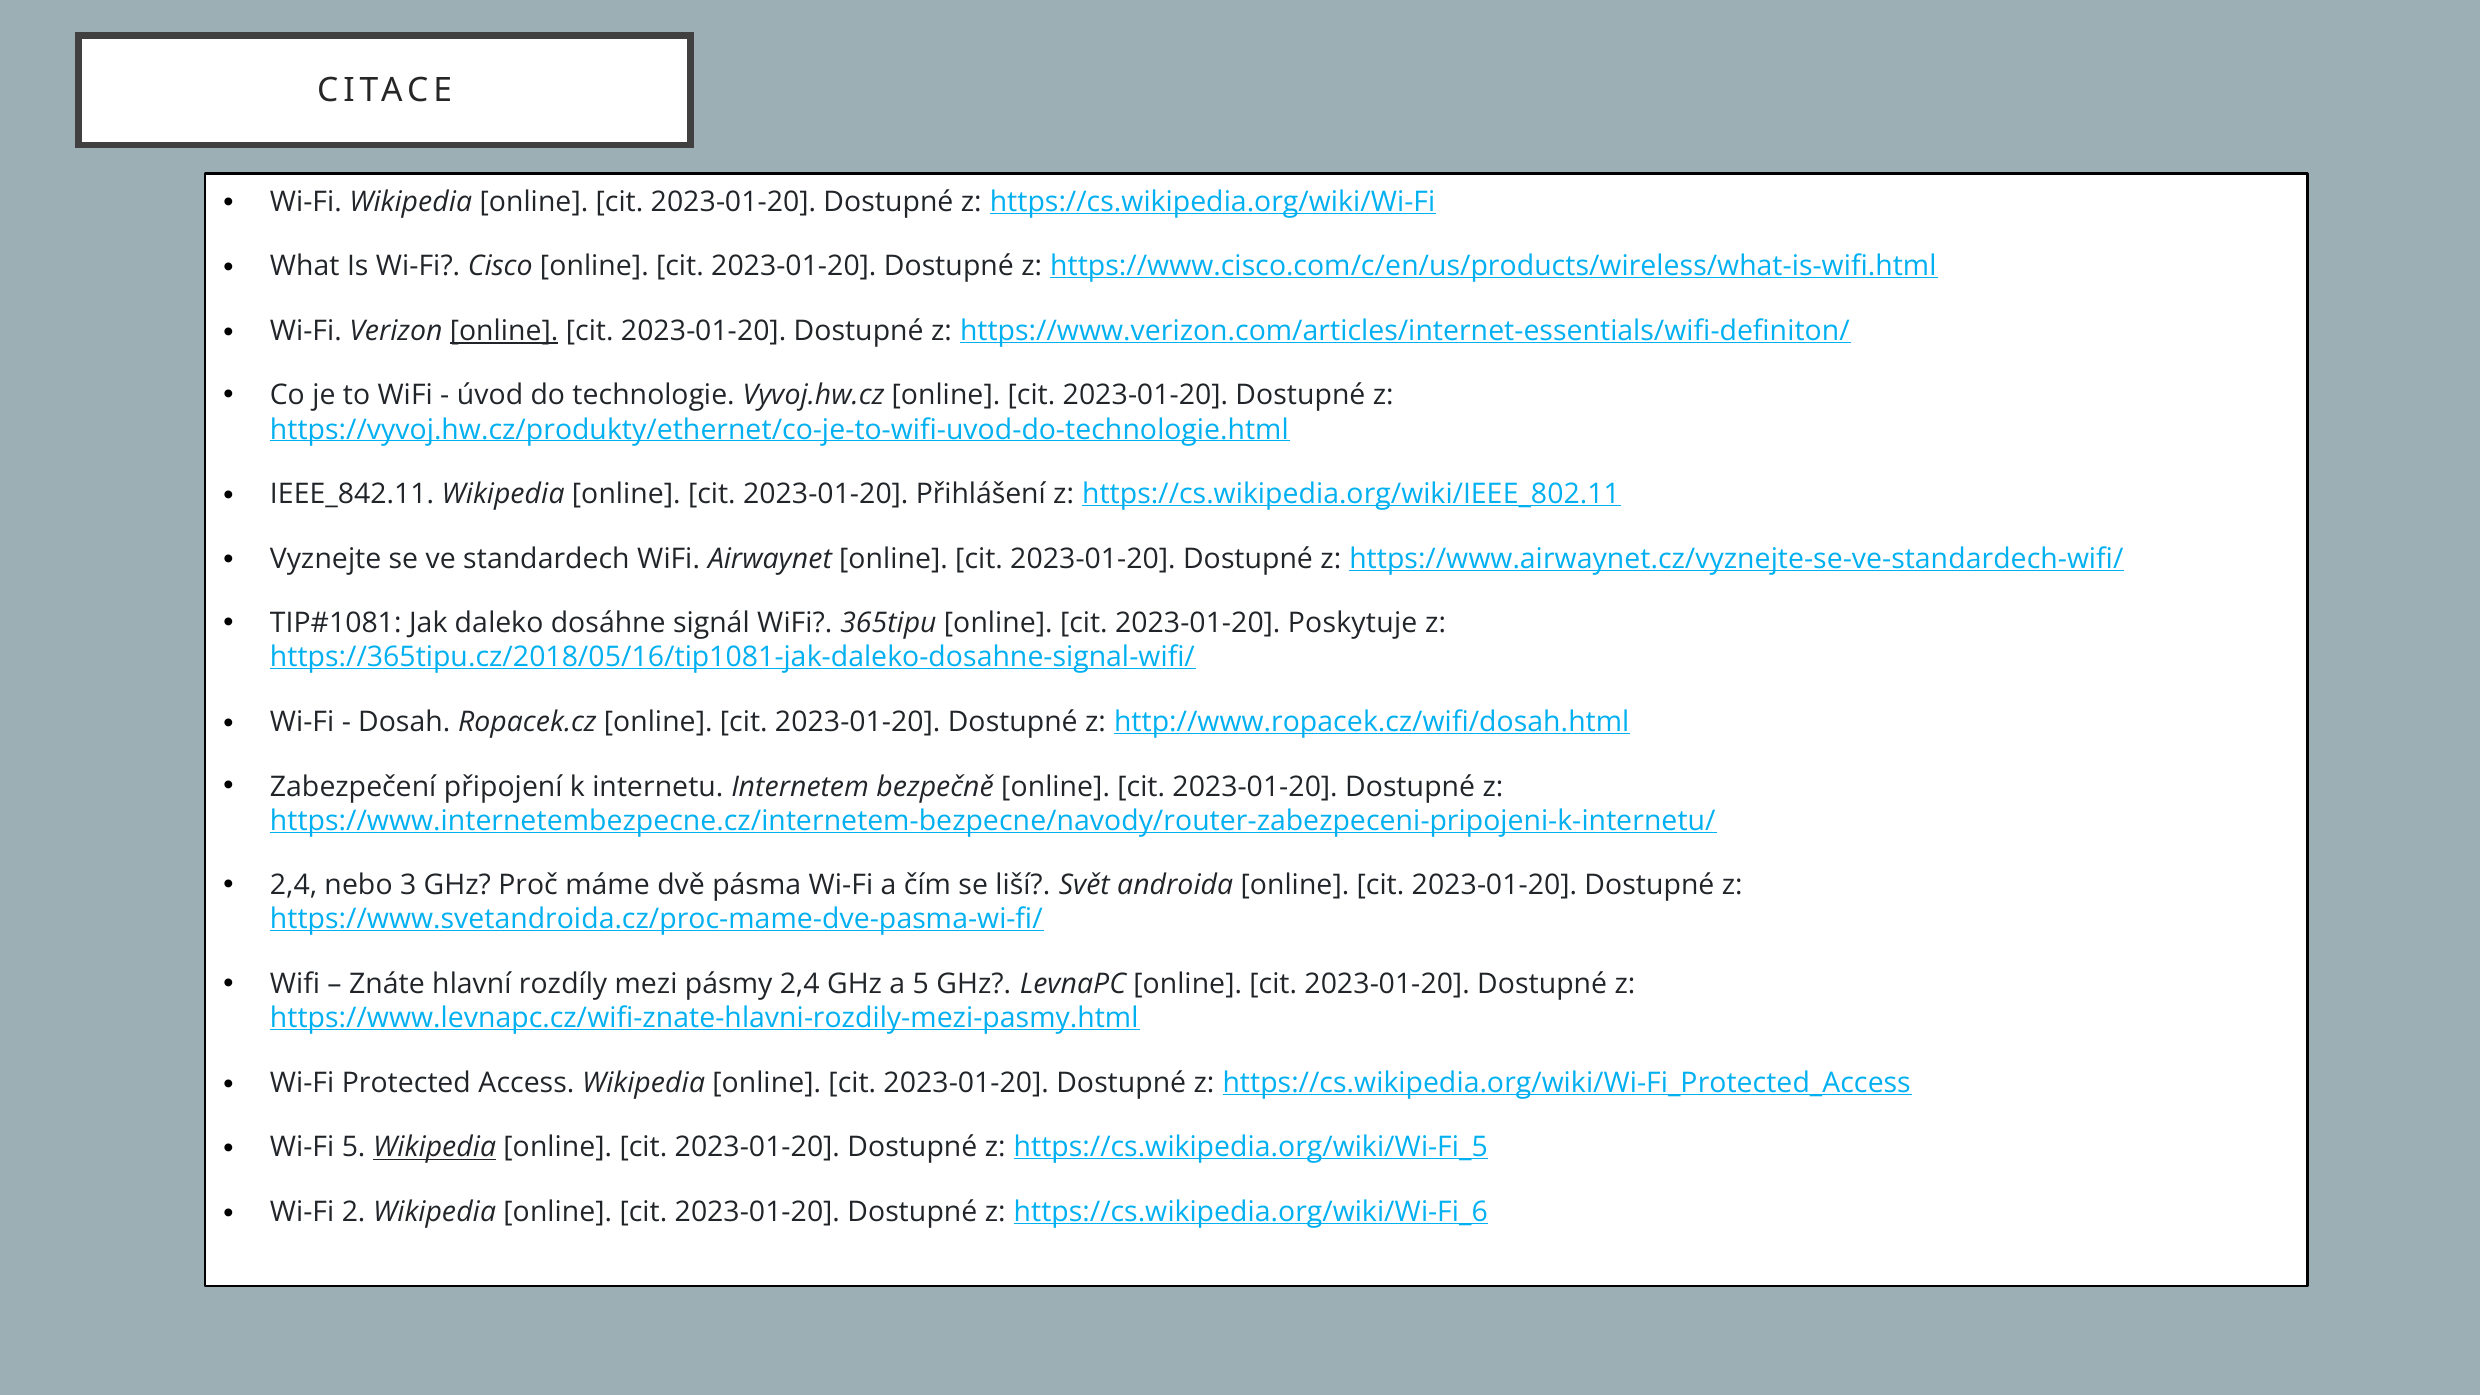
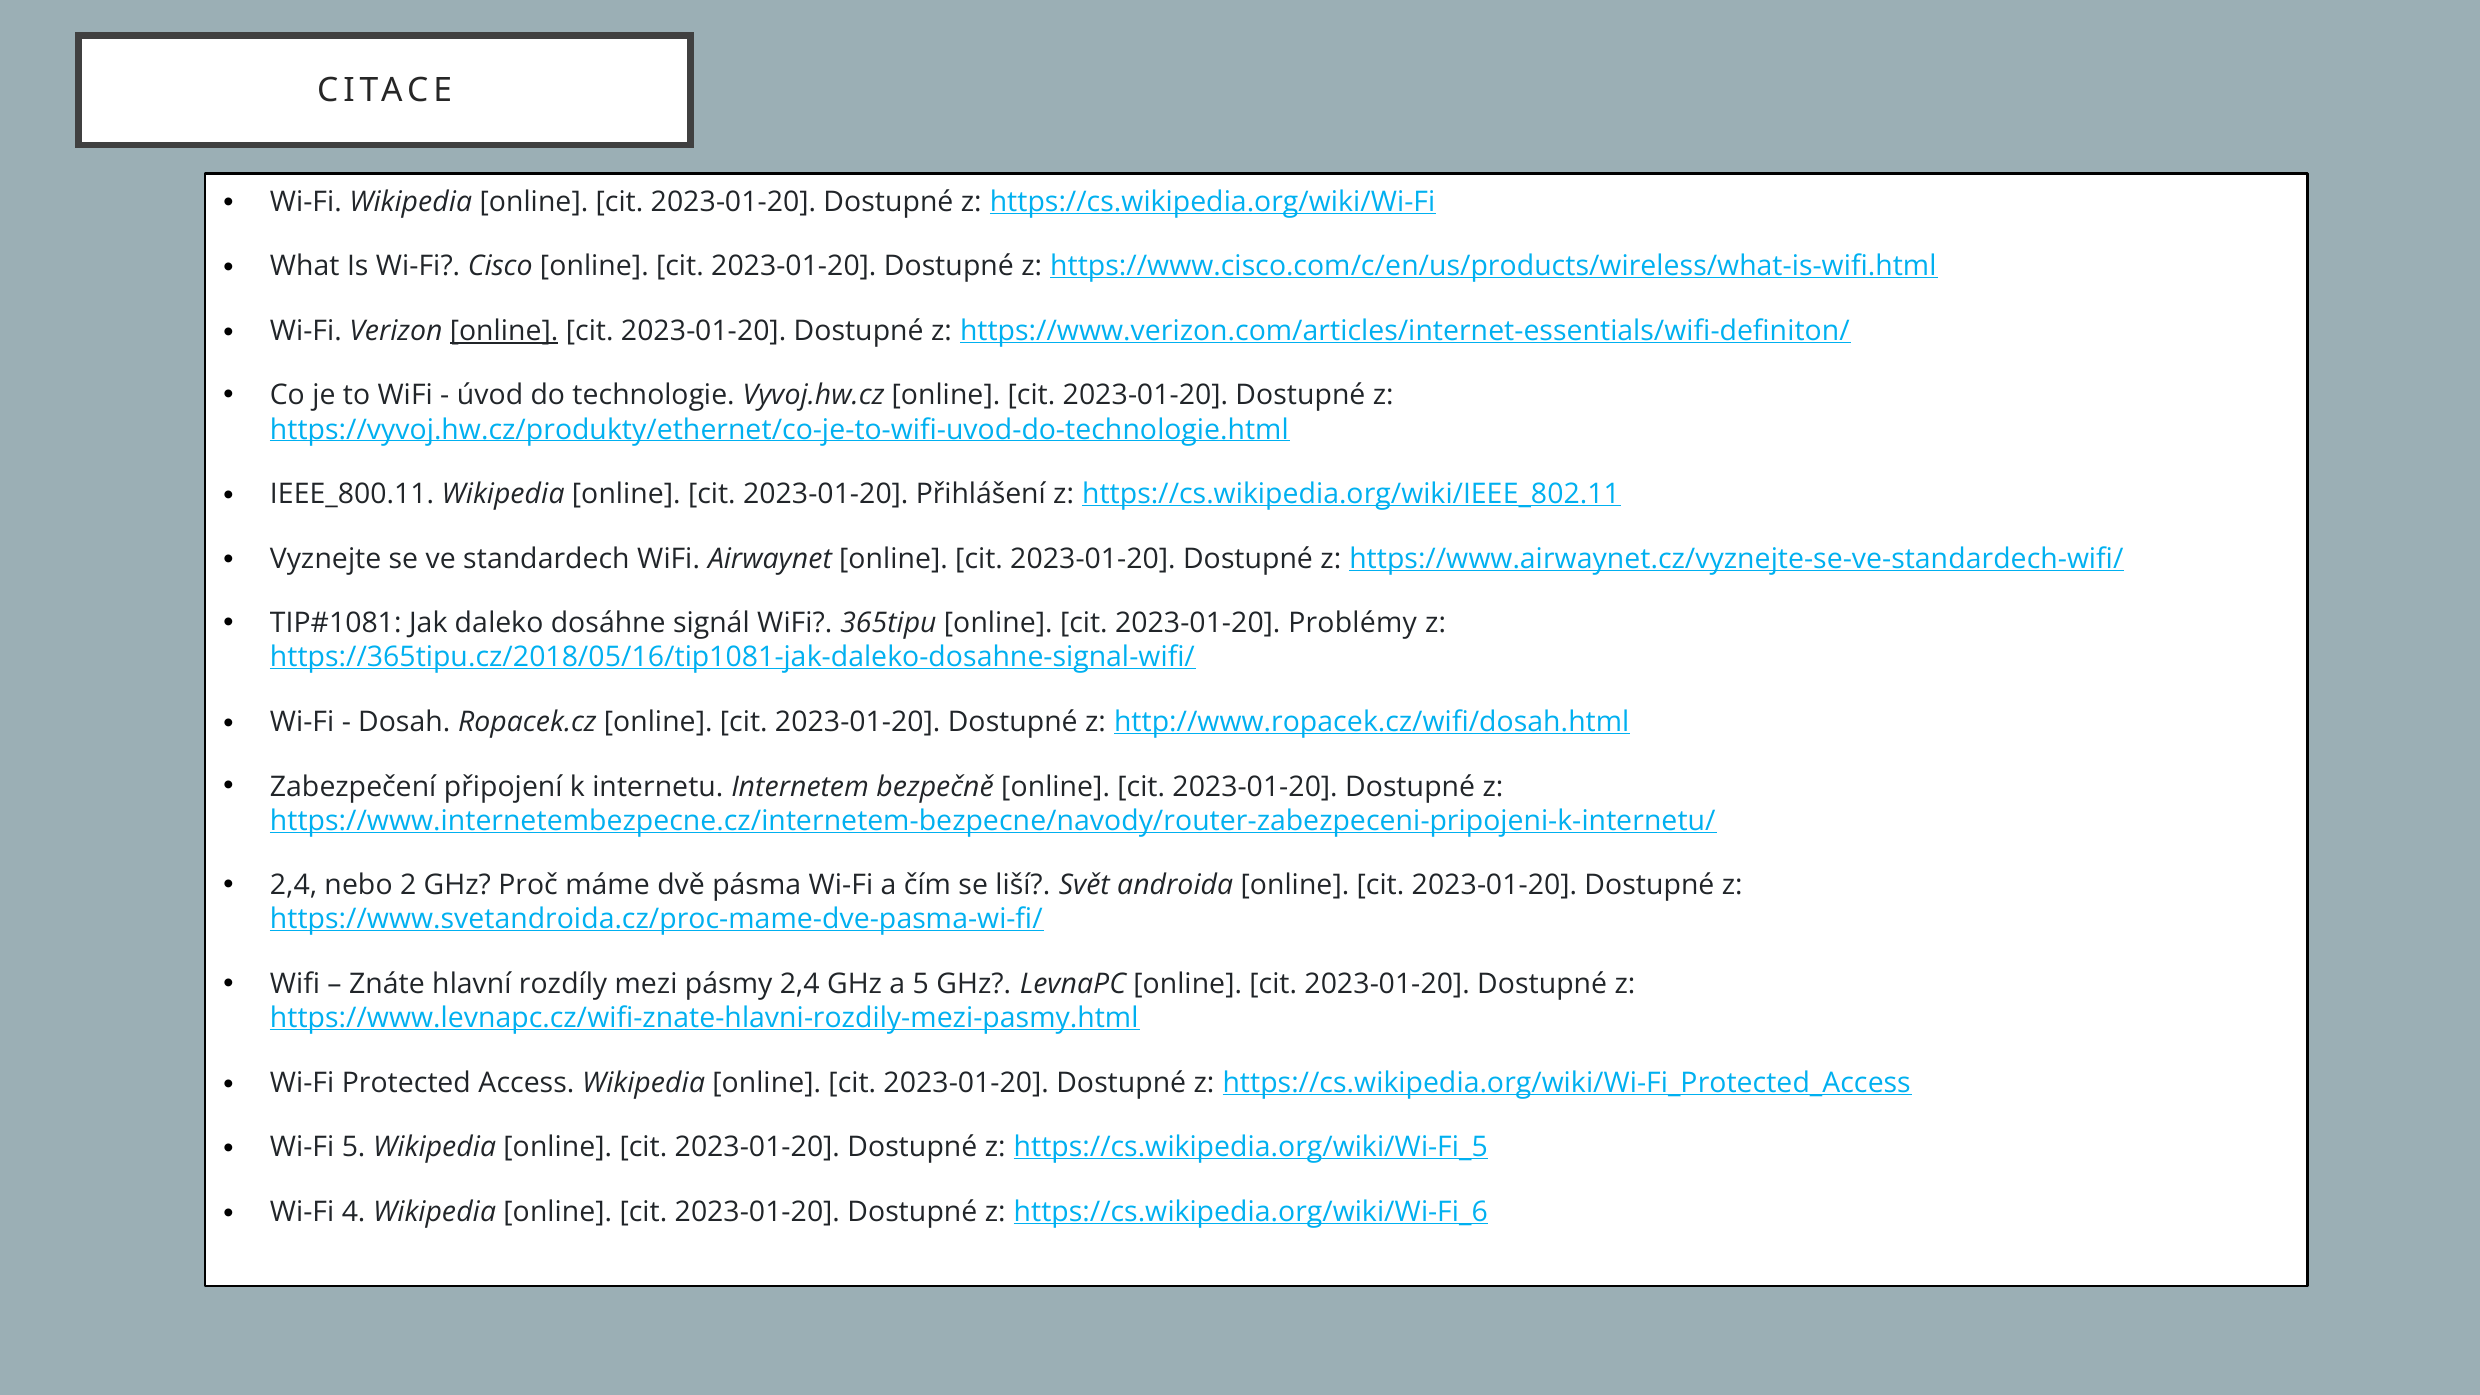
IEEE_842.11: IEEE_842.11 -> IEEE_800.11
Poskytuje: Poskytuje -> Problémy
3: 3 -> 2
Wikipedia at (435, 1147) underline: present -> none
2: 2 -> 4
